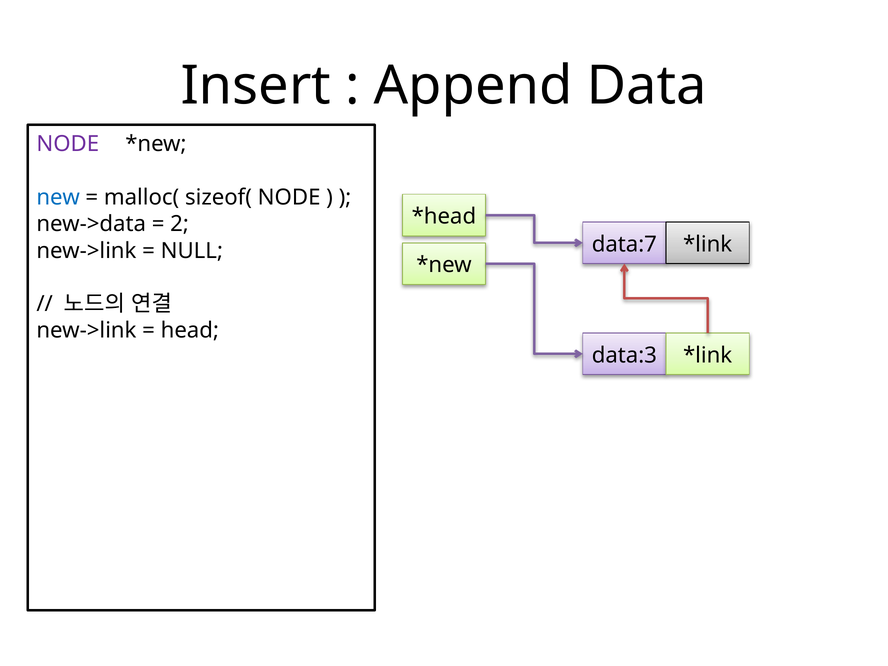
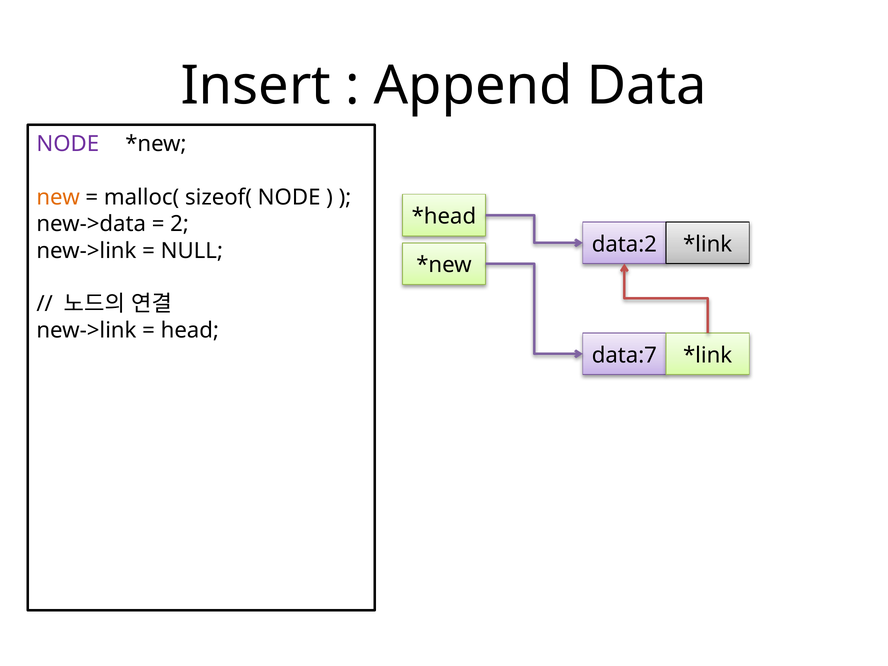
new colour: blue -> orange
data:7: data:7 -> data:2
data:3: data:3 -> data:7
